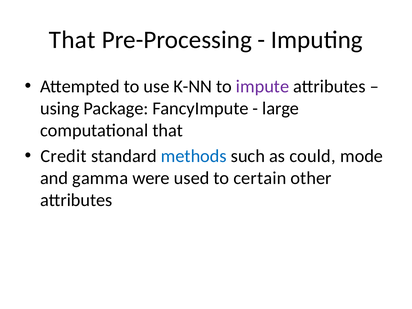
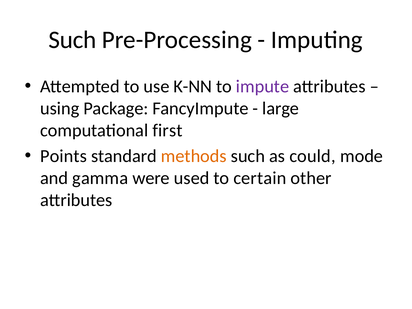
That at (72, 40): That -> Such
computational that: that -> first
Credit: Credit -> Points
methods colour: blue -> orange
